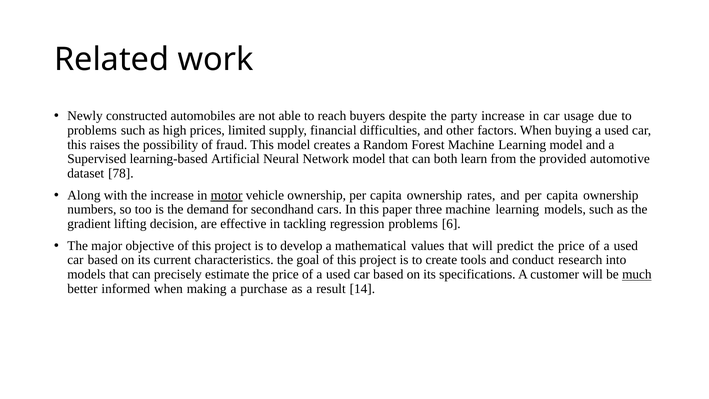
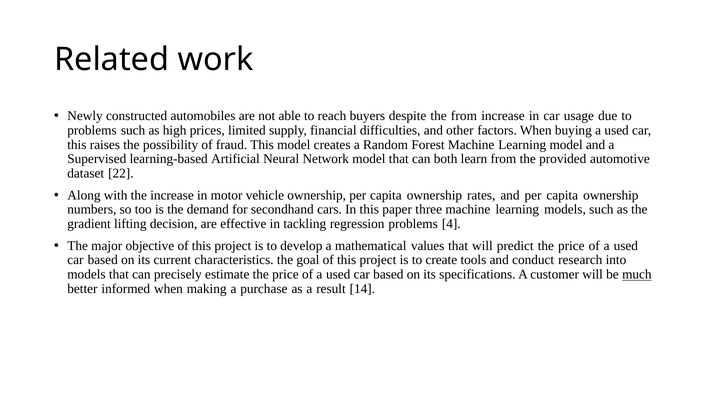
the party: party -> from
78: 78 -> 22
motor underline: present -> none
6: 6 -> 4
